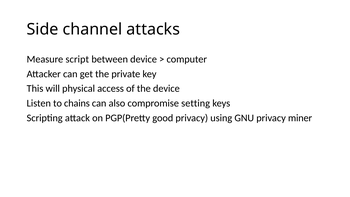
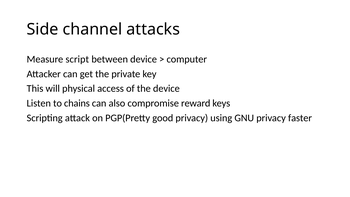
setting: setting -> reward
miner: miner -> faster
